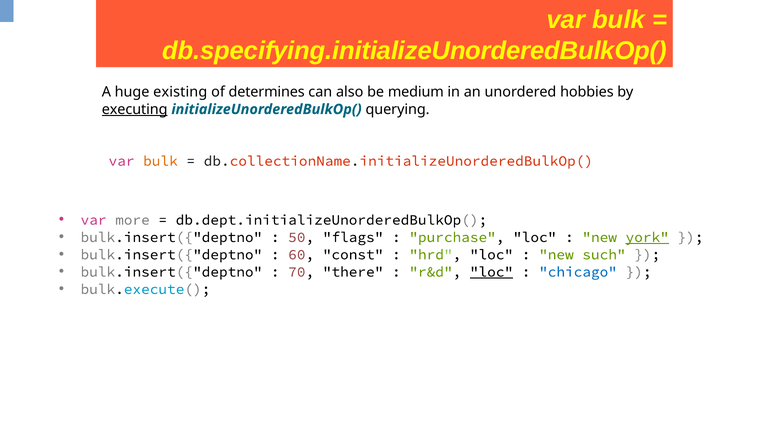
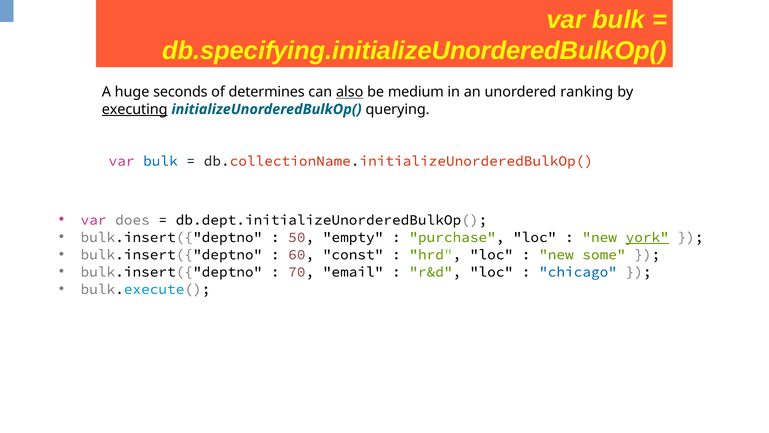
existing: existing -> seconds
also underline: none -> present
hobbies: hobbies -> ranking
bulk at (160, 161) colour: orange -> blue
more: more -> does
flags: flags -> empty
such: such -> some
there: there -> email
loc at (491, 272) underline: present -> none
